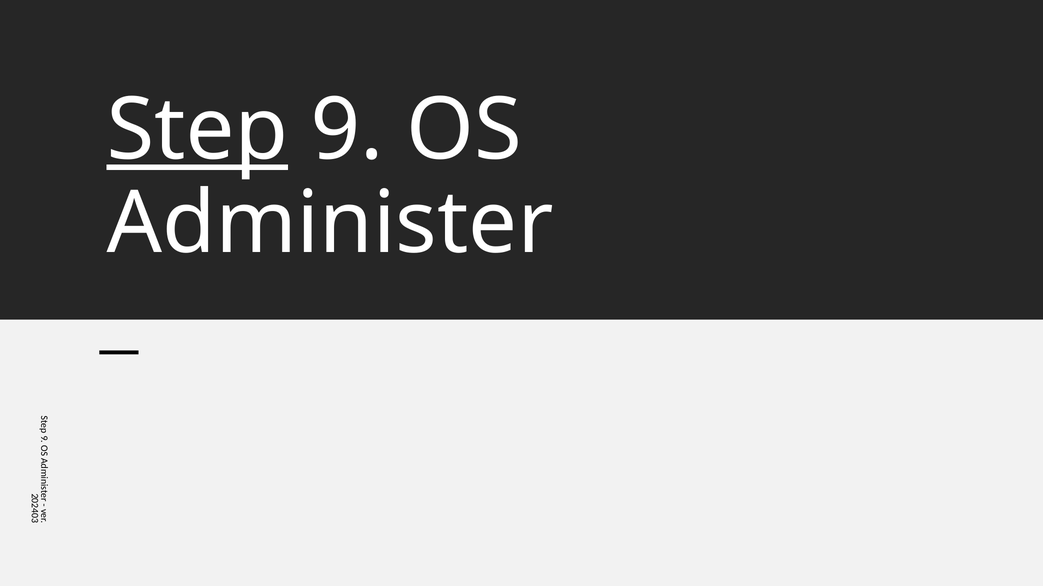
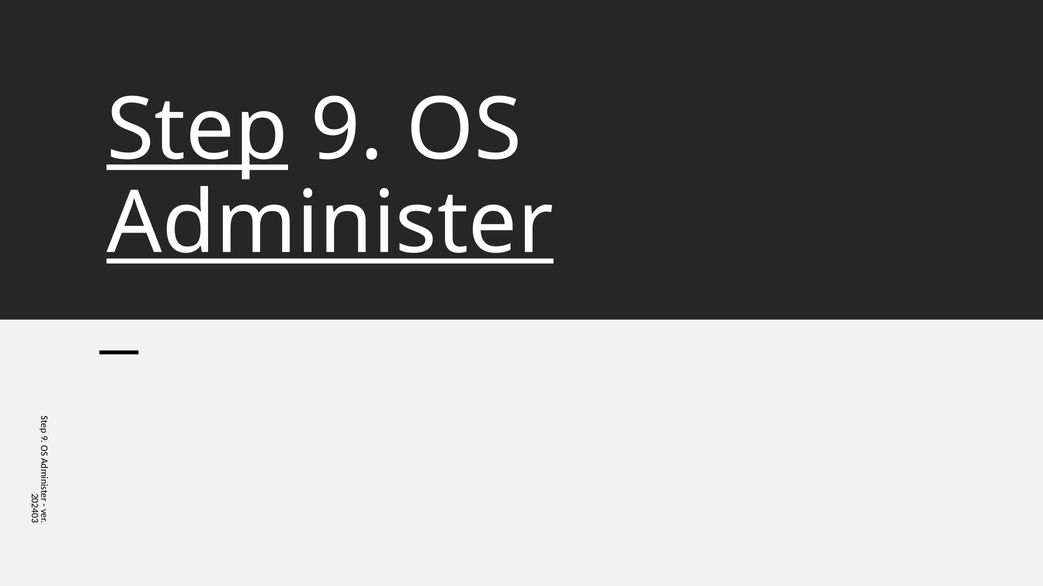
Administer underline: none -> present
